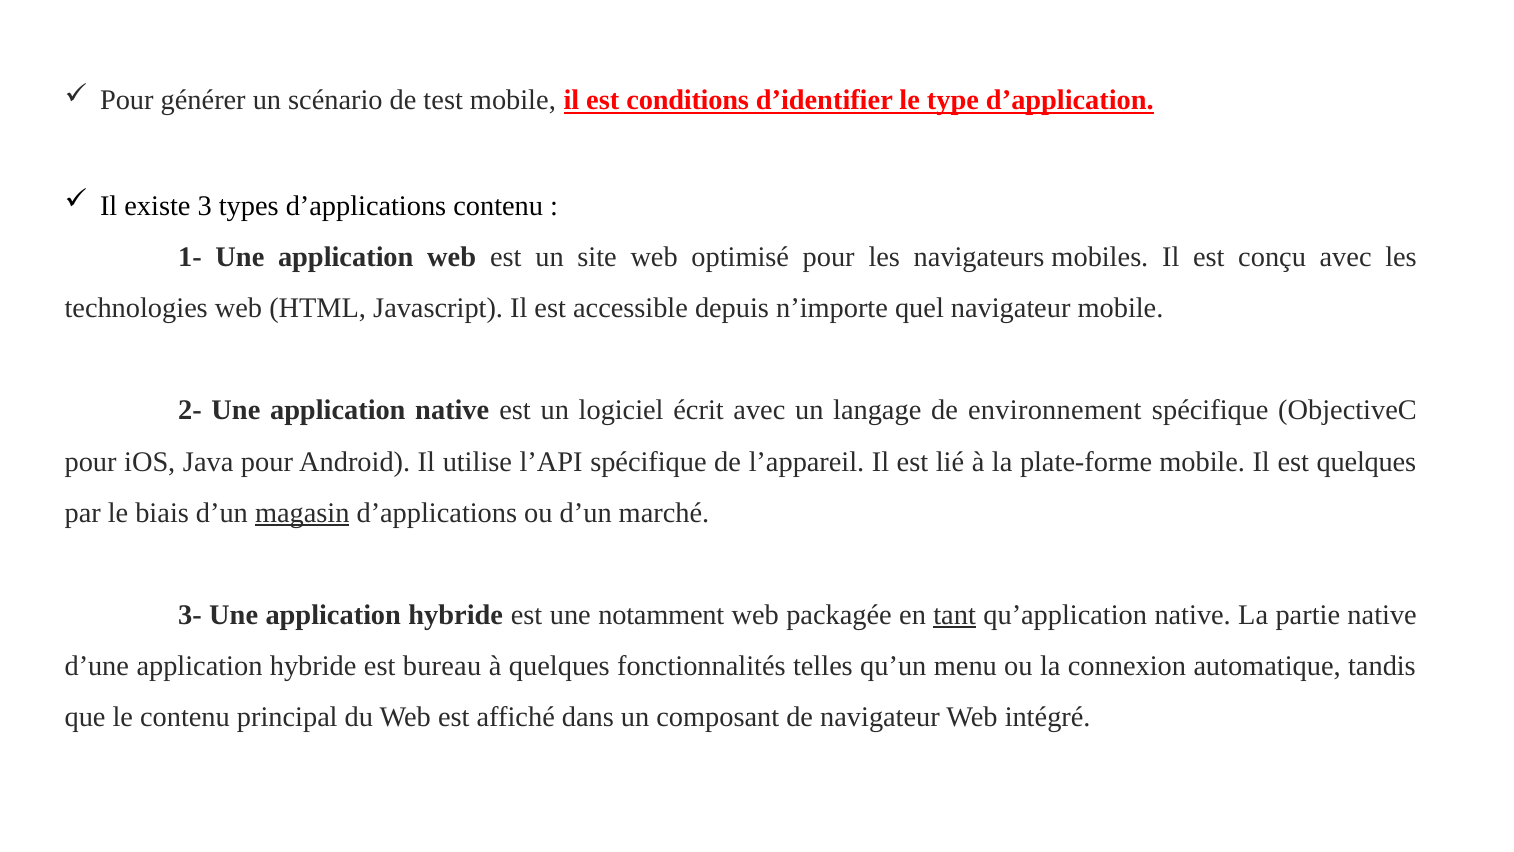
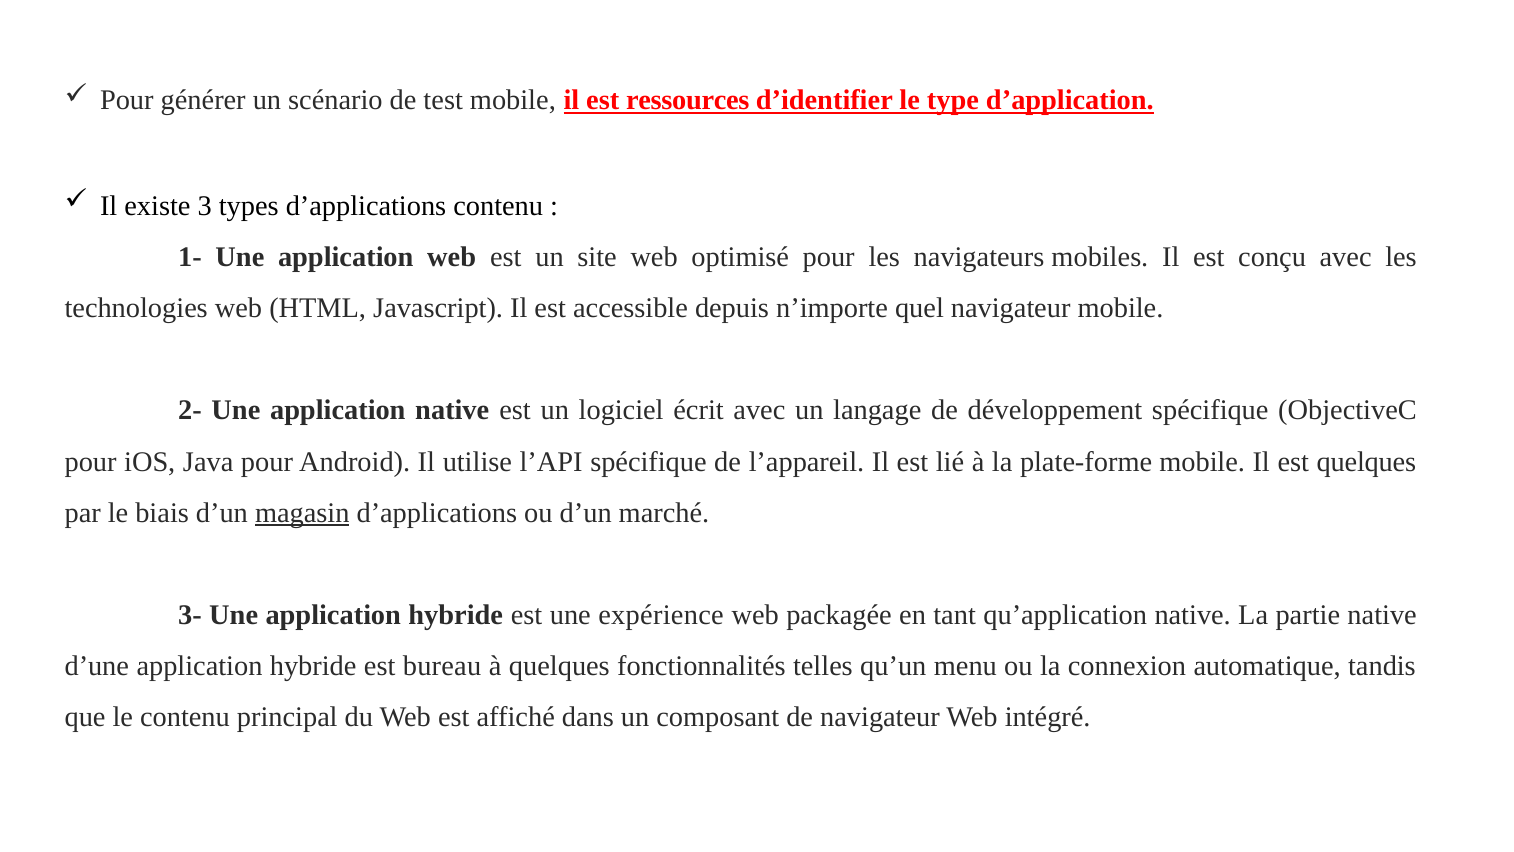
conditions: conditions -> ressources
environnement: environnement -> développement
notamment: notamment -> expérience
tant underline: present -> none
